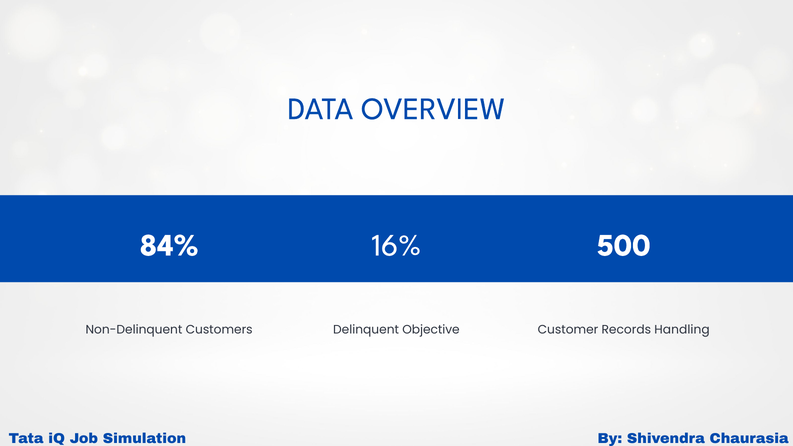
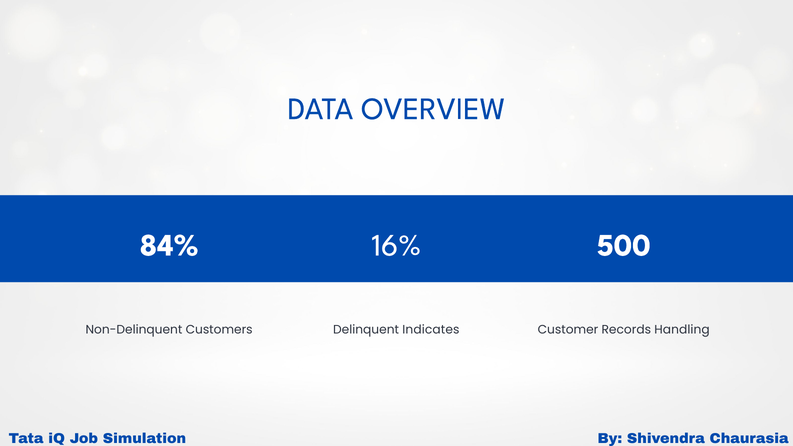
Objective: Objective -> Indicates
